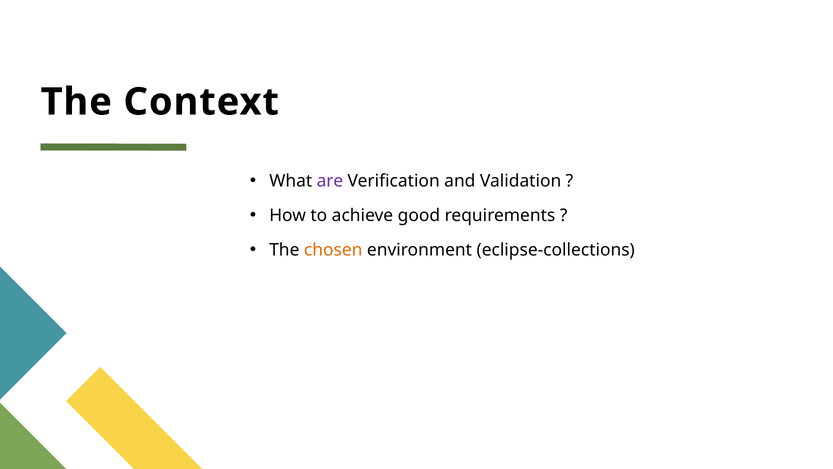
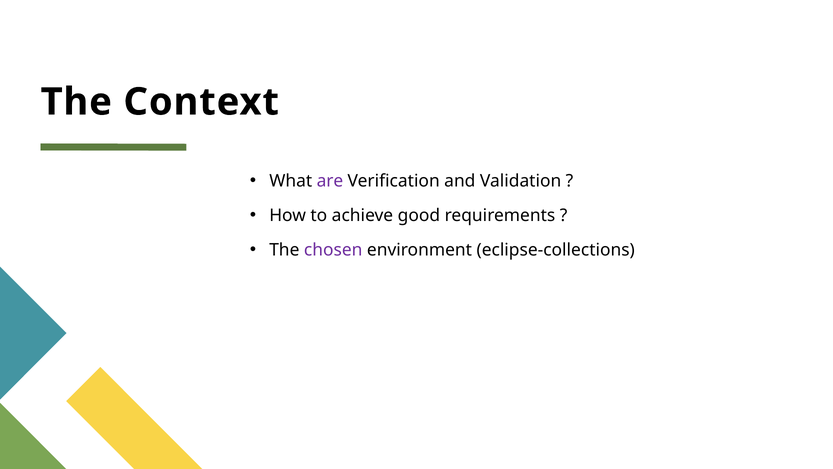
chosen colour: orange -> purple
